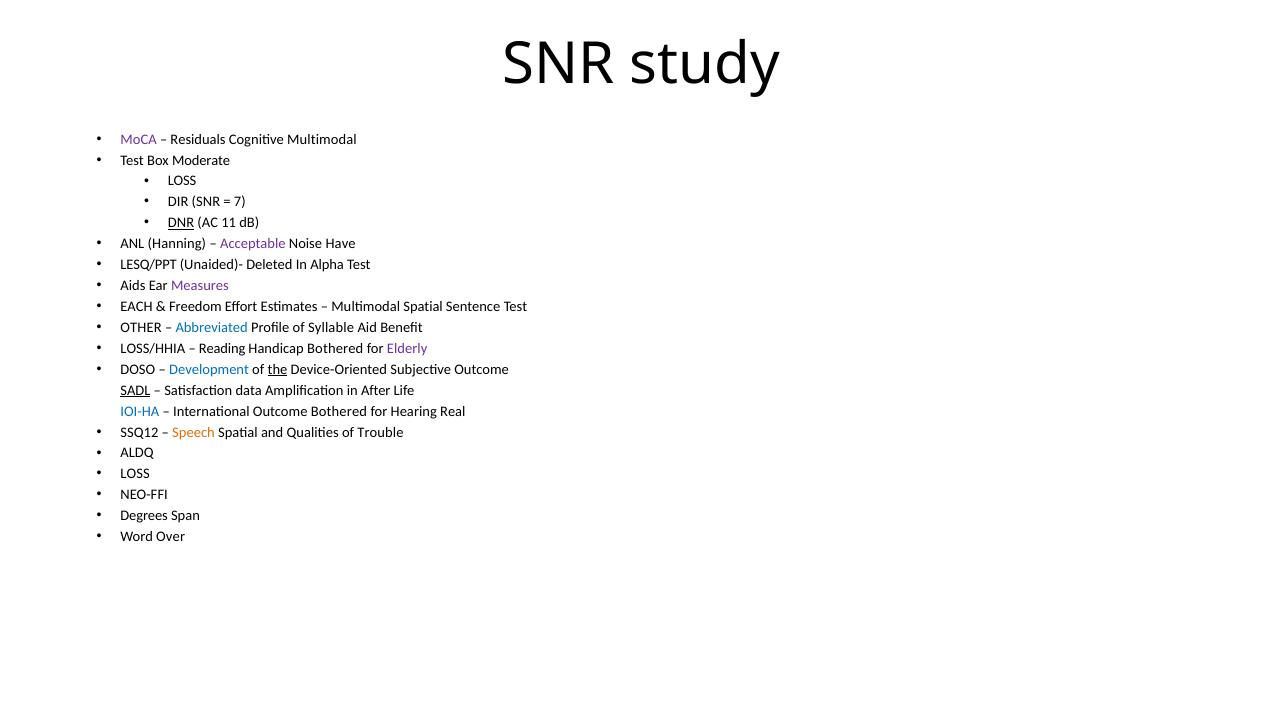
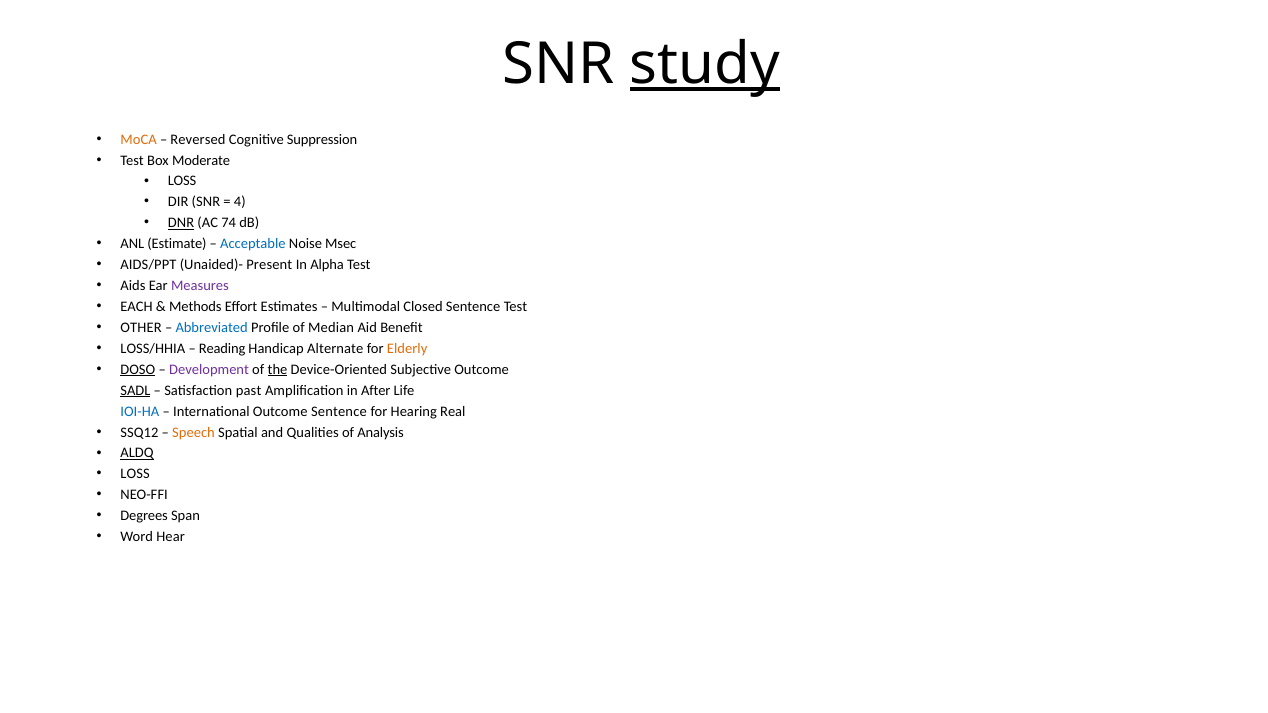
study underline: none -> present
MoCA colour: purple -> orange
Residuals: Residuals -> Reversed
Cognitive Multimodal: Multimodal -> Suppression
7: 7 -> 4
11: 11 -> 74
Hanning: Hanning -> Estimate
Acceptable colour: purple -> blue
Have: Have -> Msec
LESQ/PPT: LESQ/PPT -> AIDS/PPT
Deleted: Deleted -> Present
Freedom: Freedom -> Methods
Multimodal Spatial: Spatial -> Closed
Syllable: Syllable -> Median
Handicap Bothered: Bothered -> Alternate
Elderly colour: purple -> orange
DOSO underline: none -> present
Development colour: blue -> purple
data: data -> past
Outcome Bothered: Bothered -> Sentence
Trouble: Trouble -> Analysis
ALDQ underline: none -> present
Over: Over -> Hear
